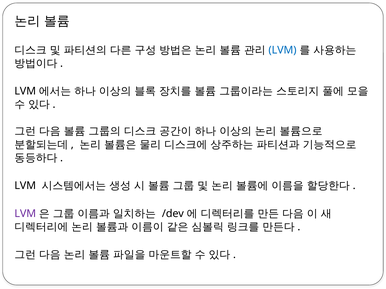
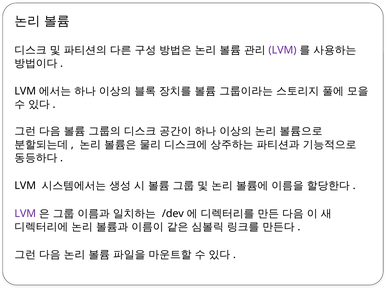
LVM at (283, 50) colour: blue -> purple
